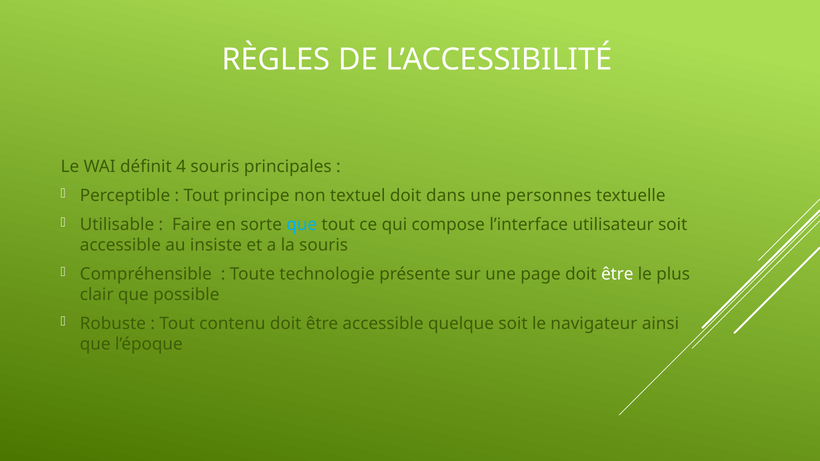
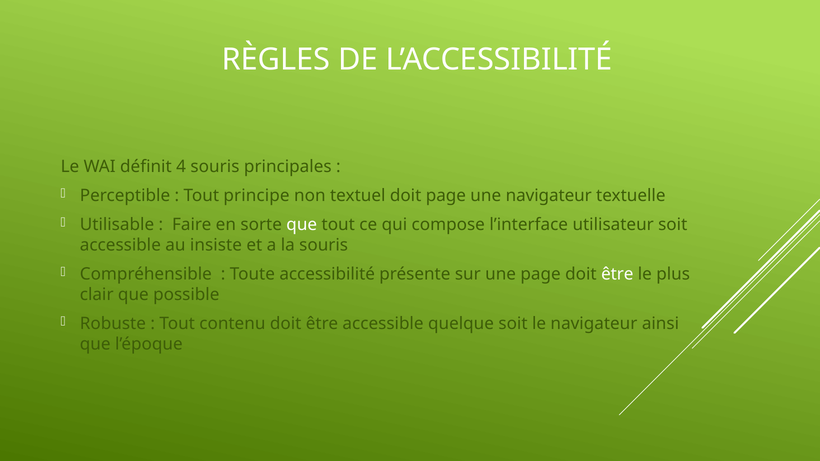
doit dans: dans -> page
une personnes: personnes -> navigateur
que at (302, 225) colour: light blue -> white
technologie: technologie -> accessibilité
